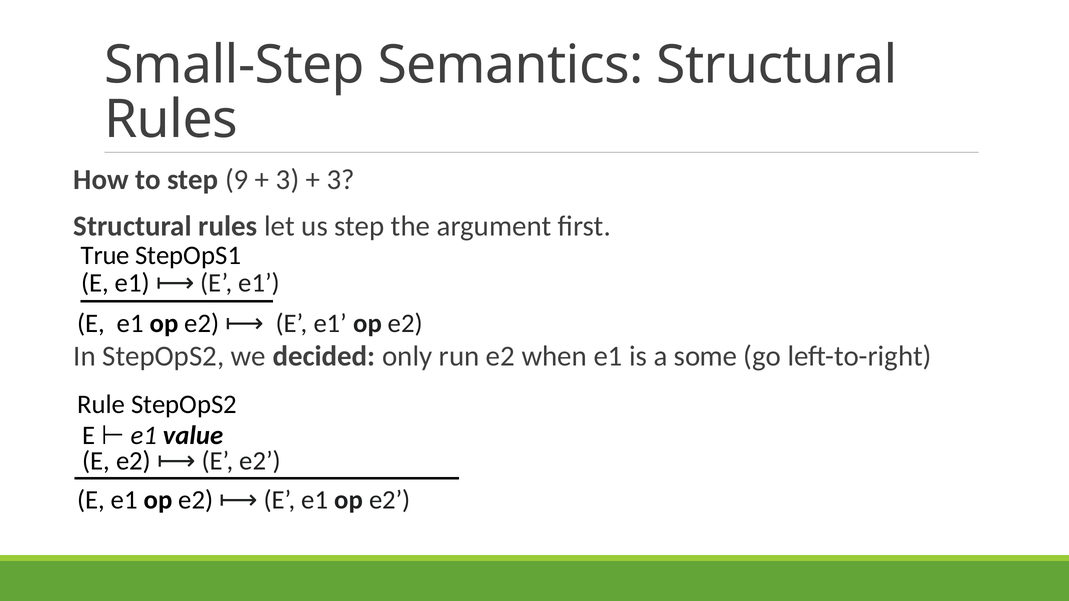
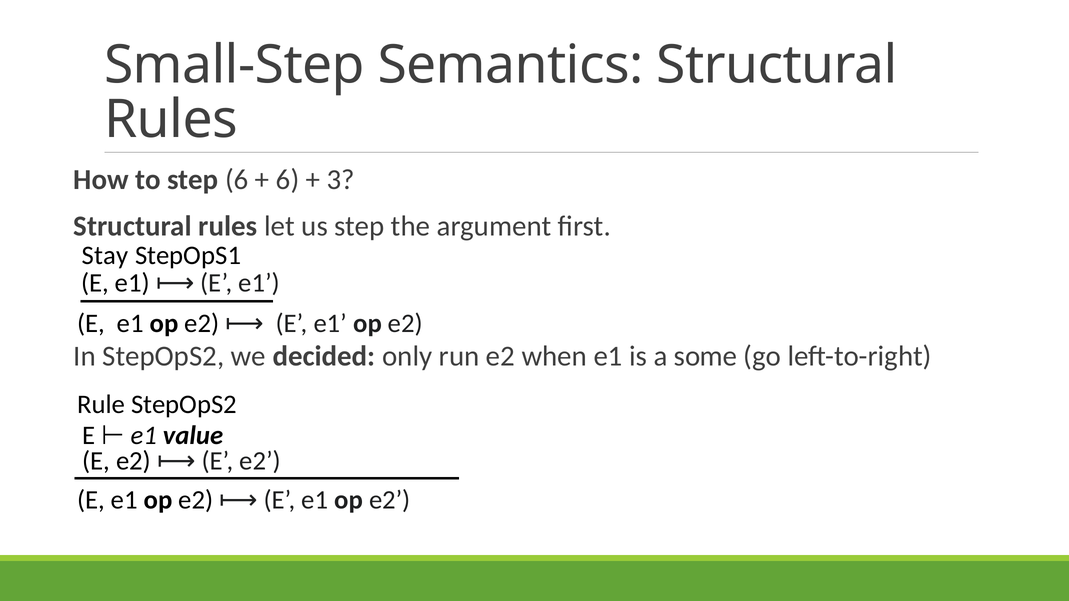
step 9: 9 -> 6
3 at (288, 180): 3 -> 6
True: True -> Stay
